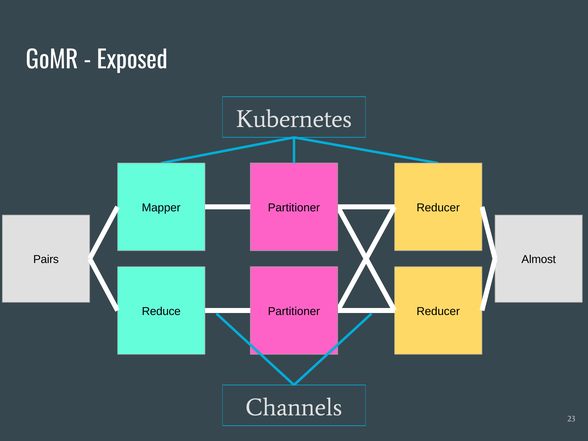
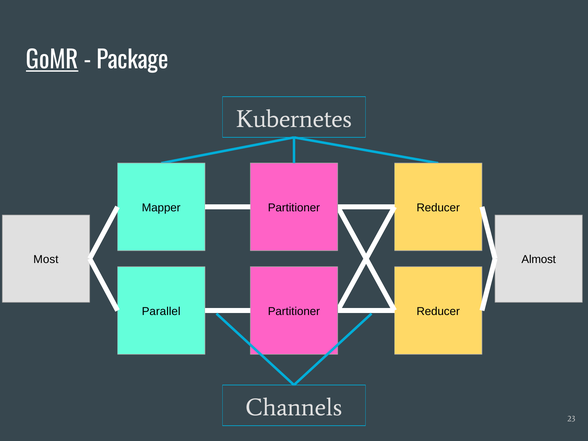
GoMR underline: none -> present
Exposed: Exposed -> Package
Pairs: Pairs -> Most
Reduce: Reduce -> Parallel
